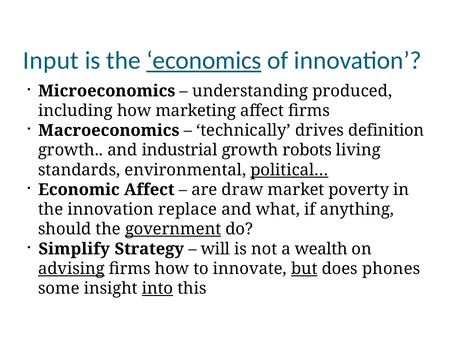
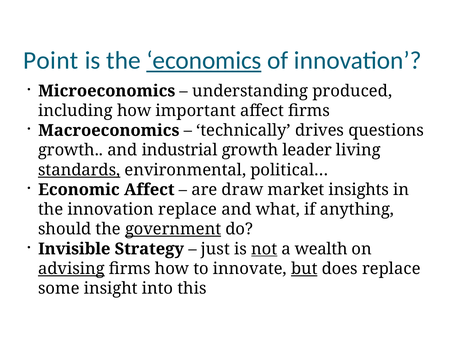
Input: Input -> Point
marketing: marketing -> important
definition: definition -> questions
robots: robots -> leader
standards underline: none -> present
political… underline: present -> none
poverty: poverty -> insights
Simplify: Simplify -> Invisible
will: will -> just
not underline: none -> present
does phones: phones -> replace
into underline: present -> none
